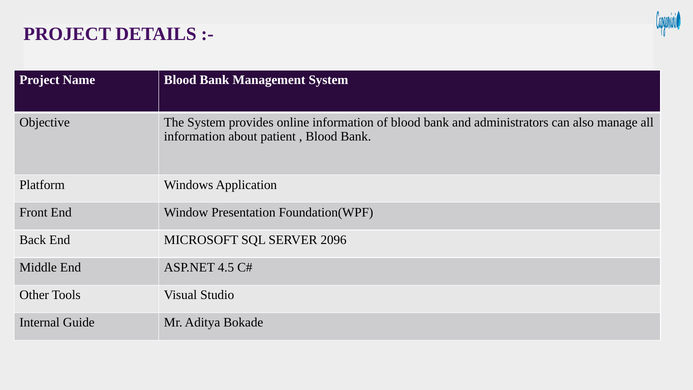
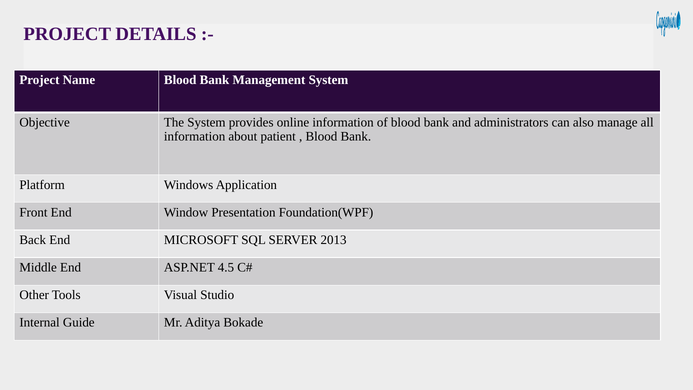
2096: 2096 -> 2013
